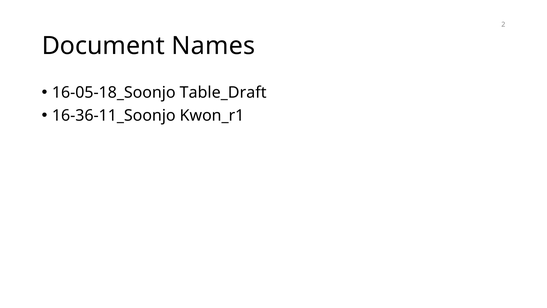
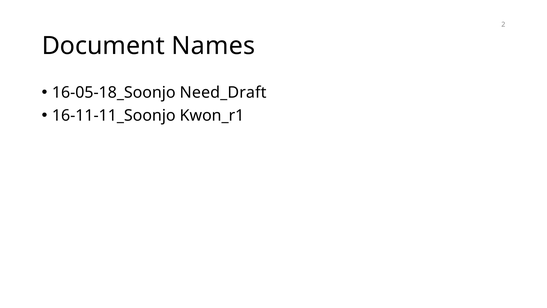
Table_Draft: Table_Draft -> Need_Draft
16-36-11_Soonjo: 16-36-11_Soonjo -> 16-11-11_Soonjo
